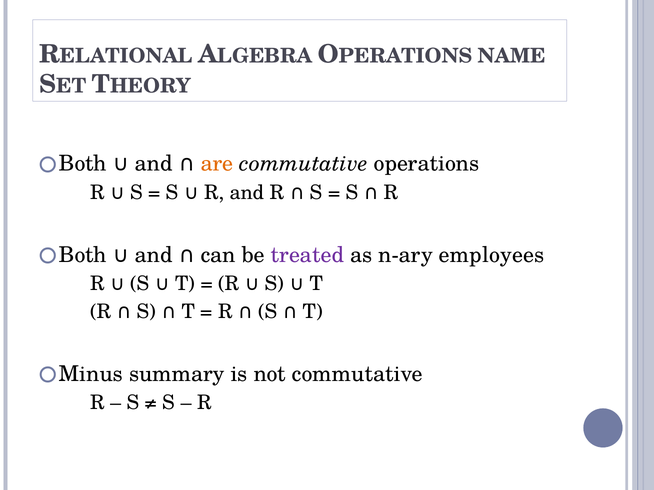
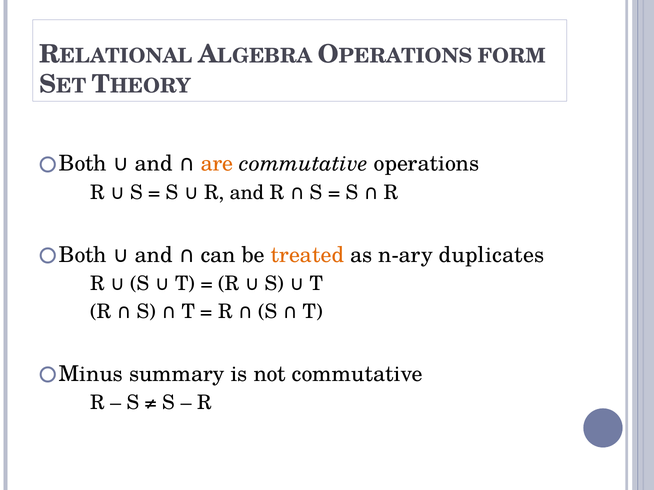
NAME: NAME -> FORM
treated colour: purple -> orange
employees: employees -> duplicates
